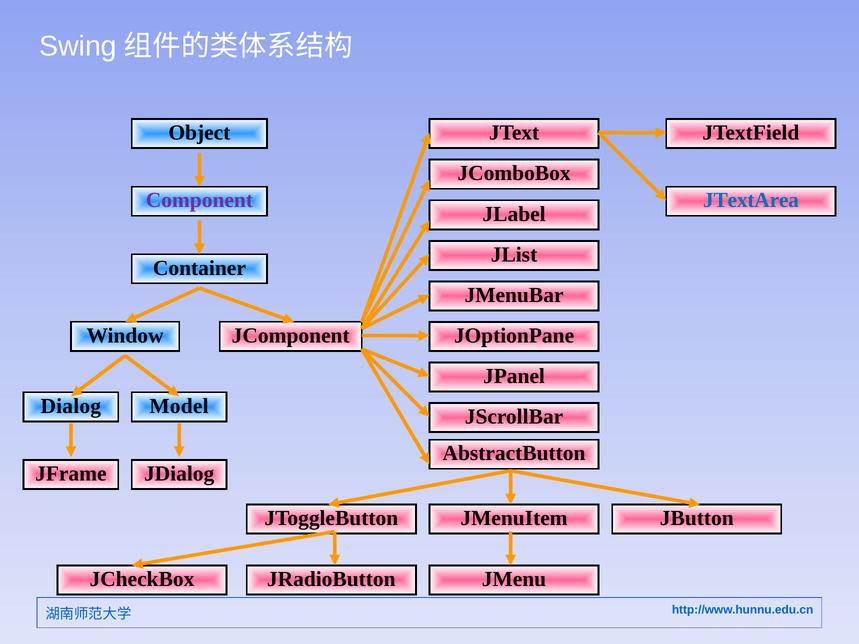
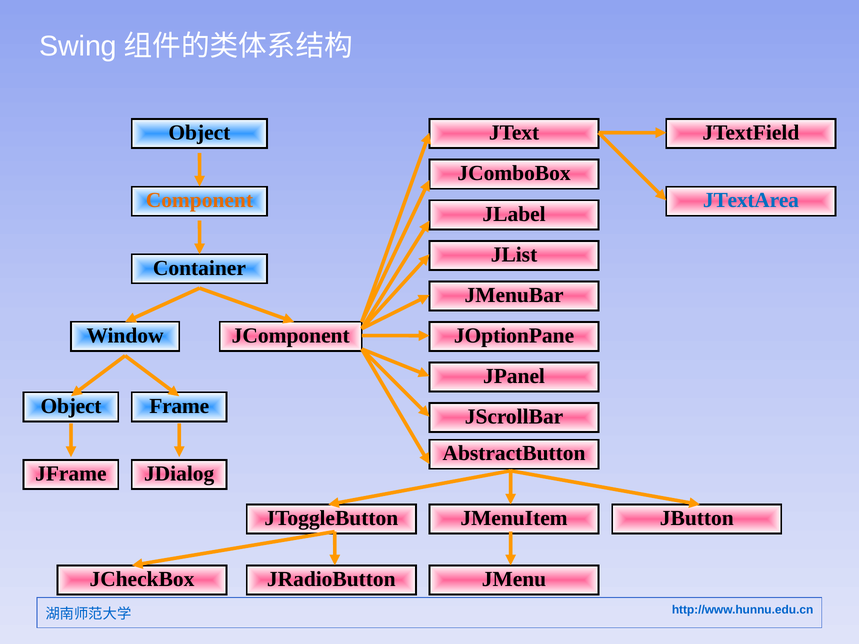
Component colour: purple -> orange
Dialog at (71, 406): Dialog -> Object
Model: Model -> Frame
